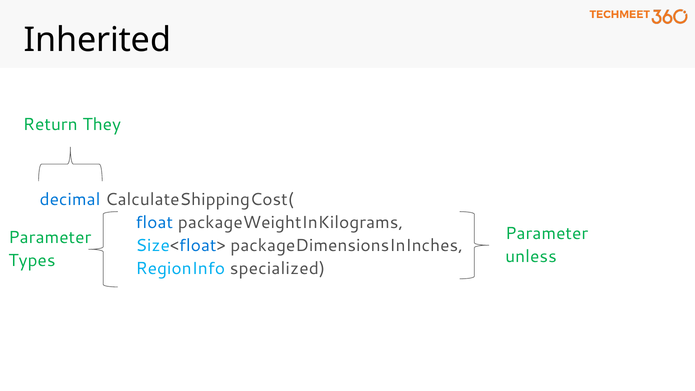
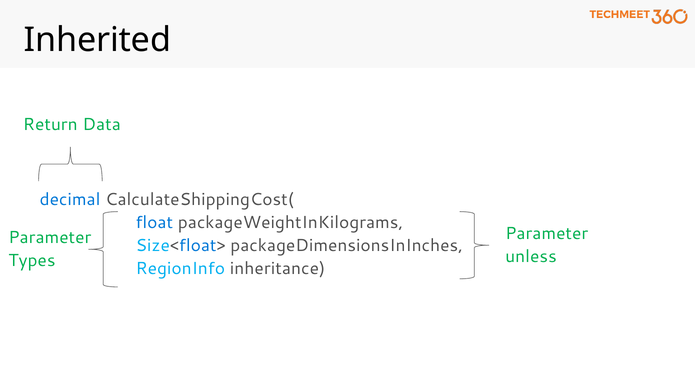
They: They -> Data
specialized: specialized -> inheritance
